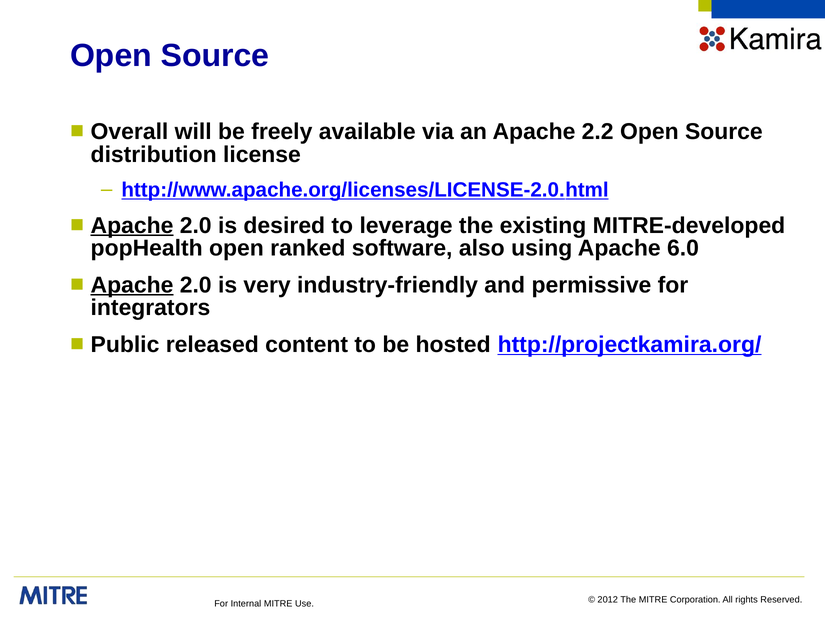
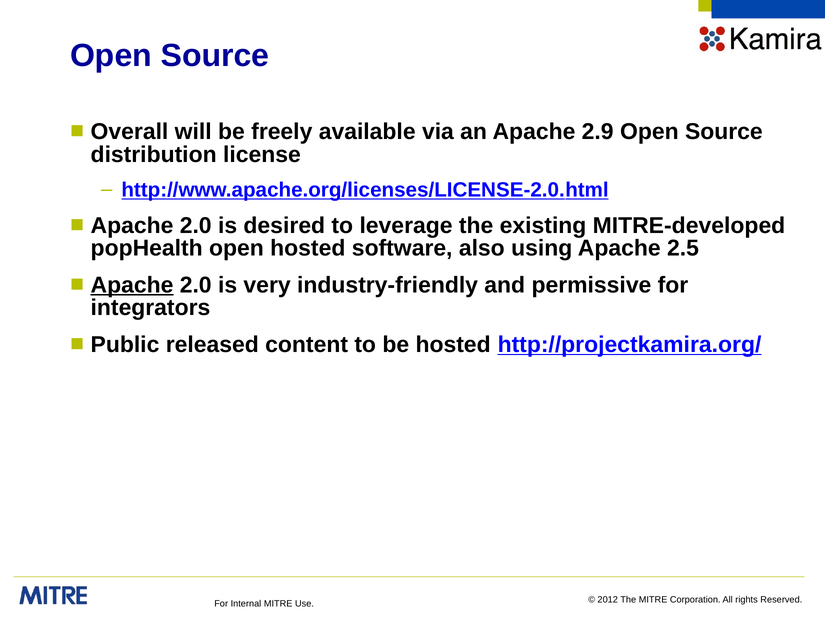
2.2: 2.2 -> 2.9
Apache at (132, 226) underline: present -> none
open ranked: ranked -> hosted
6.0: 6.0 -> 2.5
